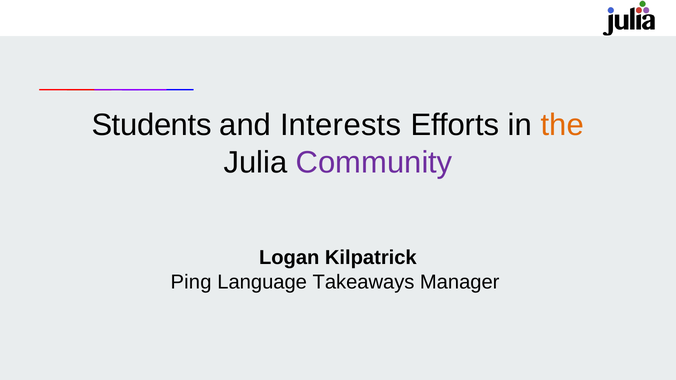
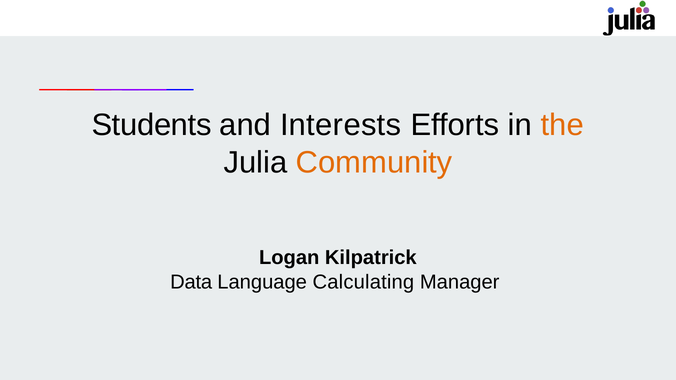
Community colour: purple -> orange
Ping: Ping -> Data
Takeaways: Takeaways -> Calculating
